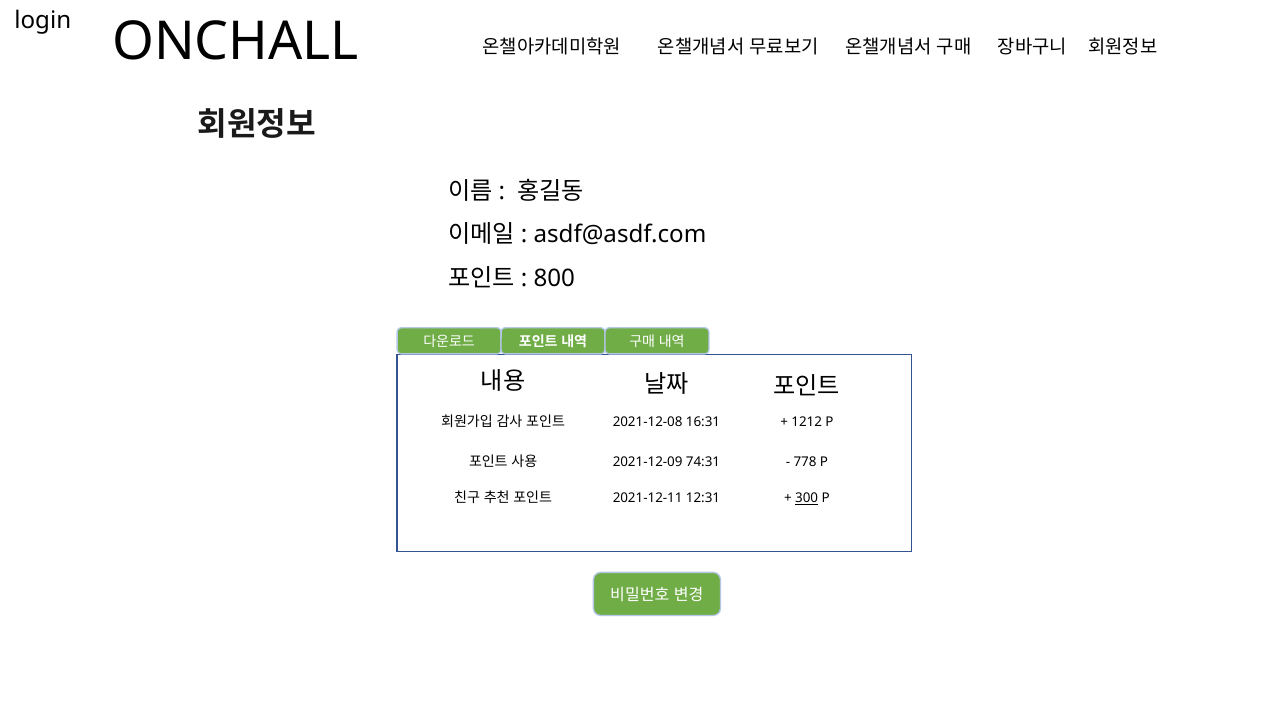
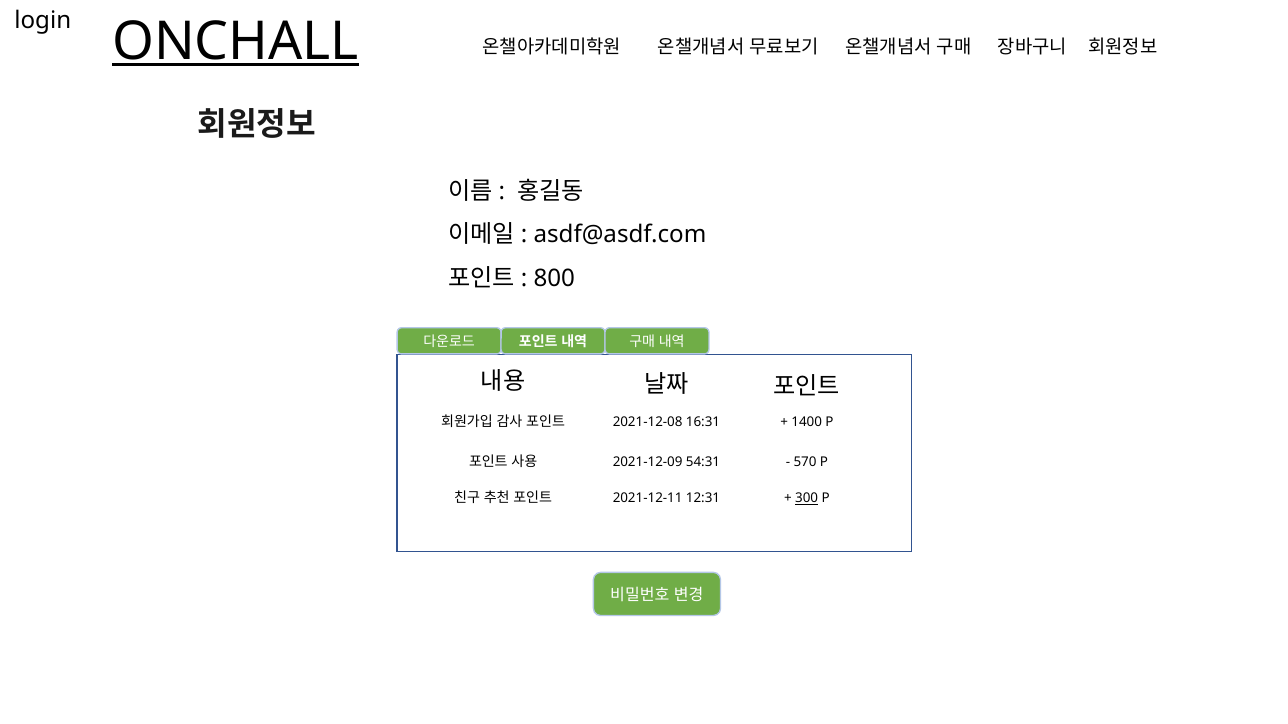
ONCHALL underline: none -> present
1212: 1212 -> 1400
778: 778 -> 570
74:31: 74:31 -> 54:31
